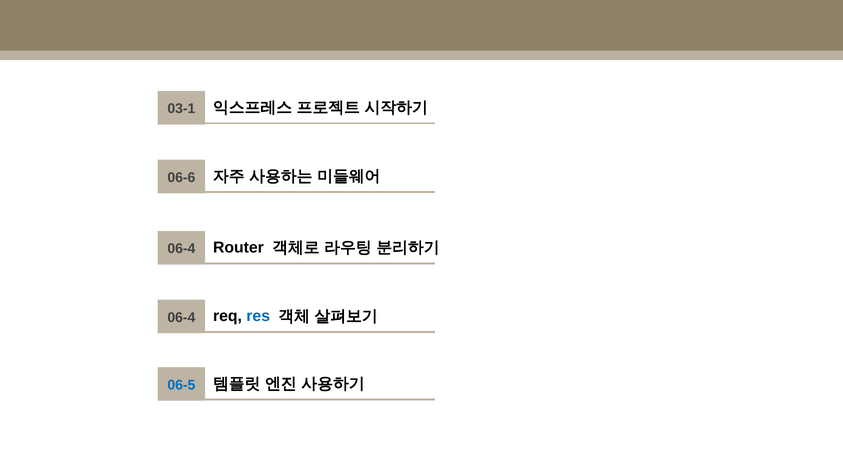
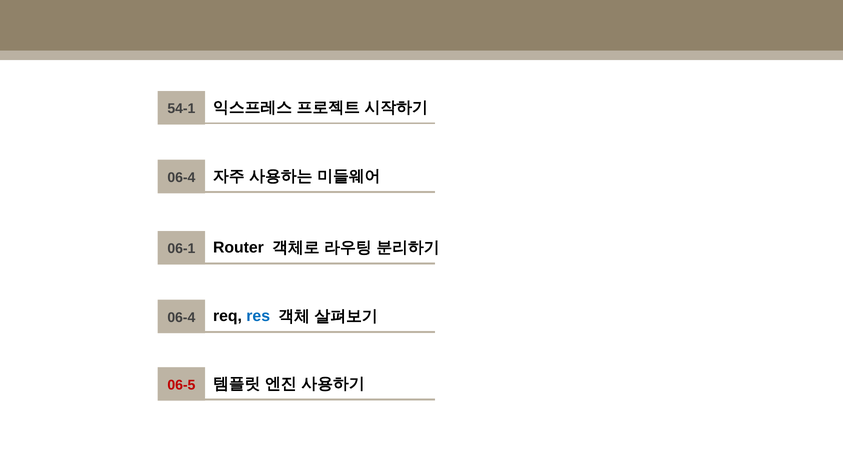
03-1: 03-1 -> 54-1
06-6 at (181, 178): 06-6 -> 06-4
06-4 at (181, 249): 06-4 -> 06-1
06-5 colour: blue -> red
